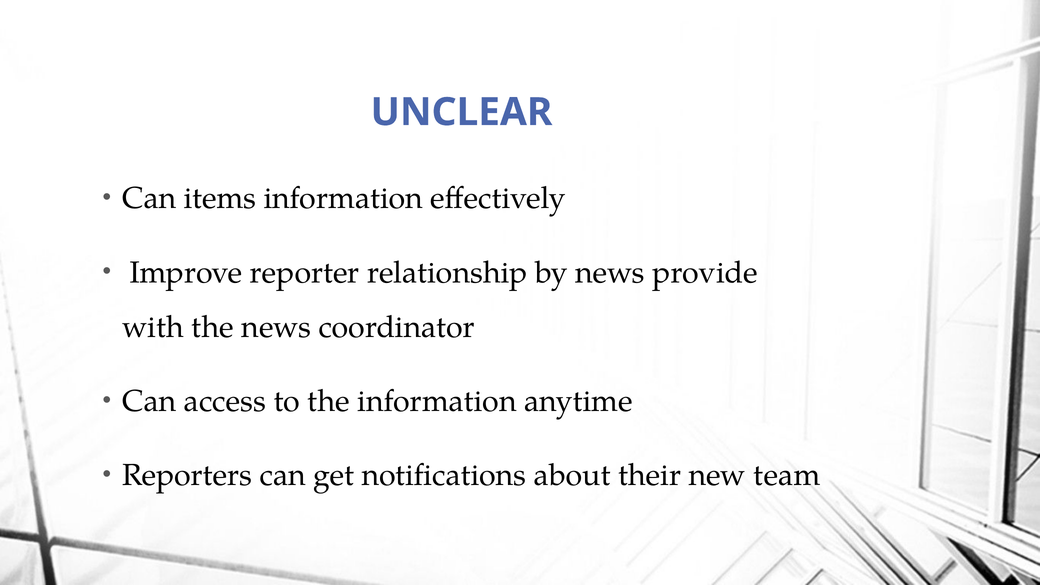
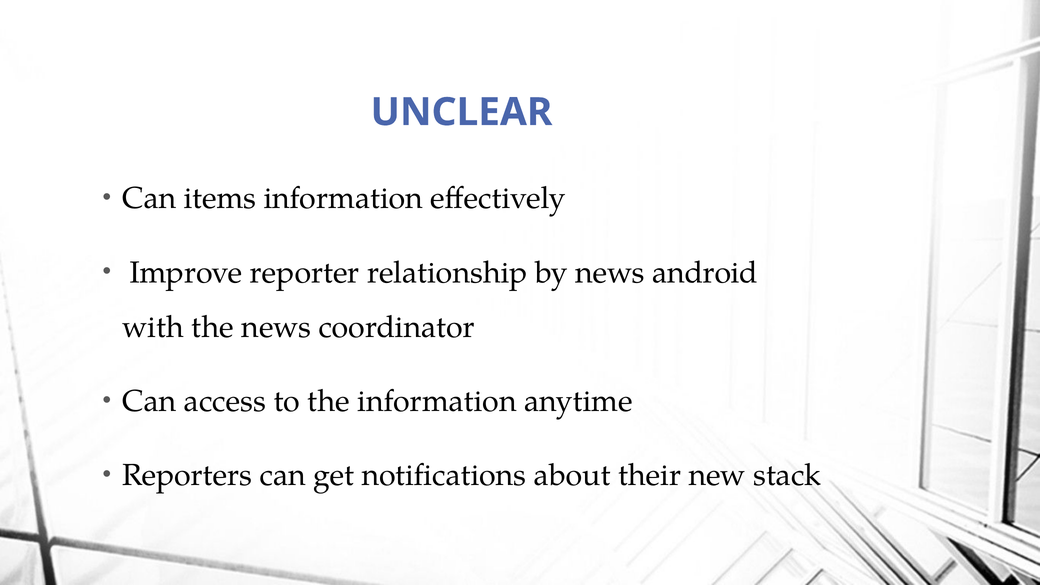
provide: provide -> android
team: team -> stack
